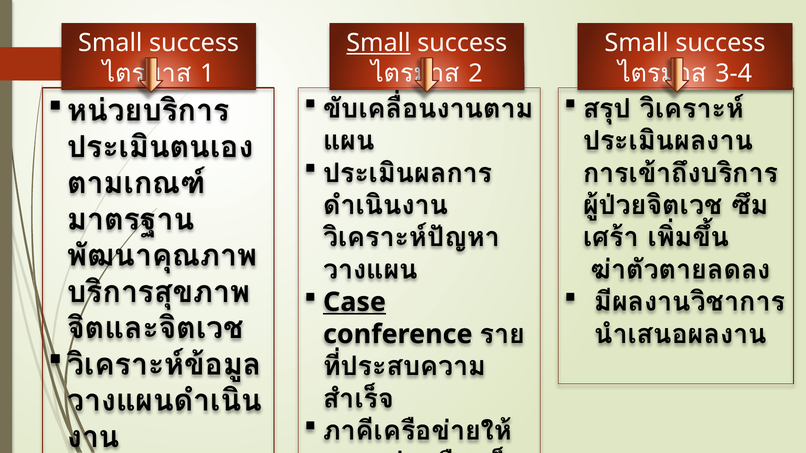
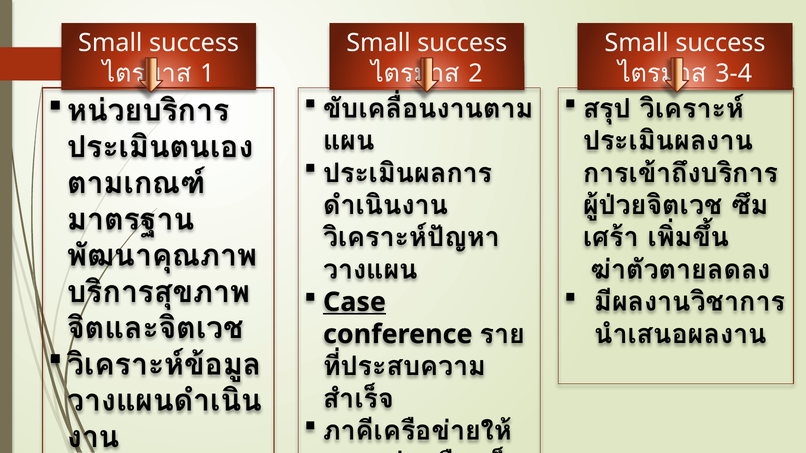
Small at (379, 43) underline: present -> none
